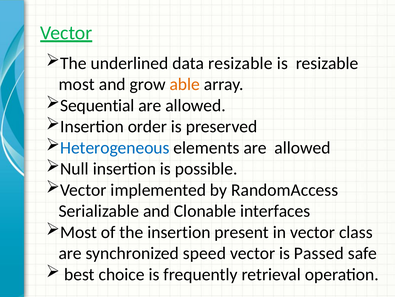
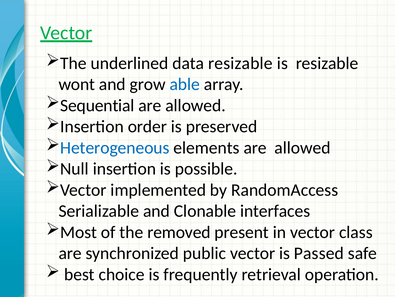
most at (77, 84): most -> wont
able colour: orange -> blue
the insertion: insertion -> removed
speed: speed -> public
